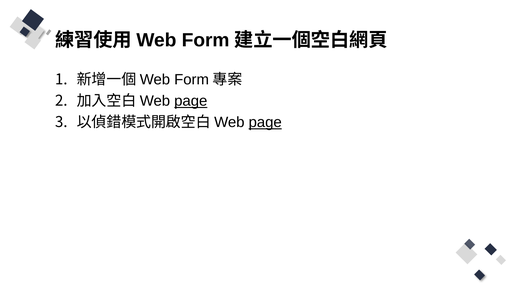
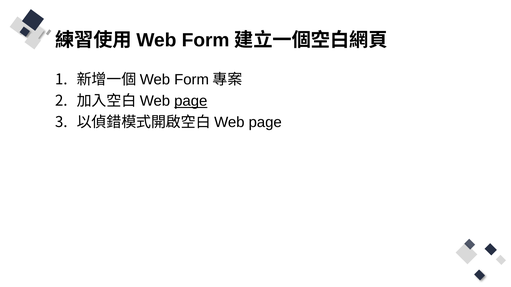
page at (265, 123) underline: present -> none
